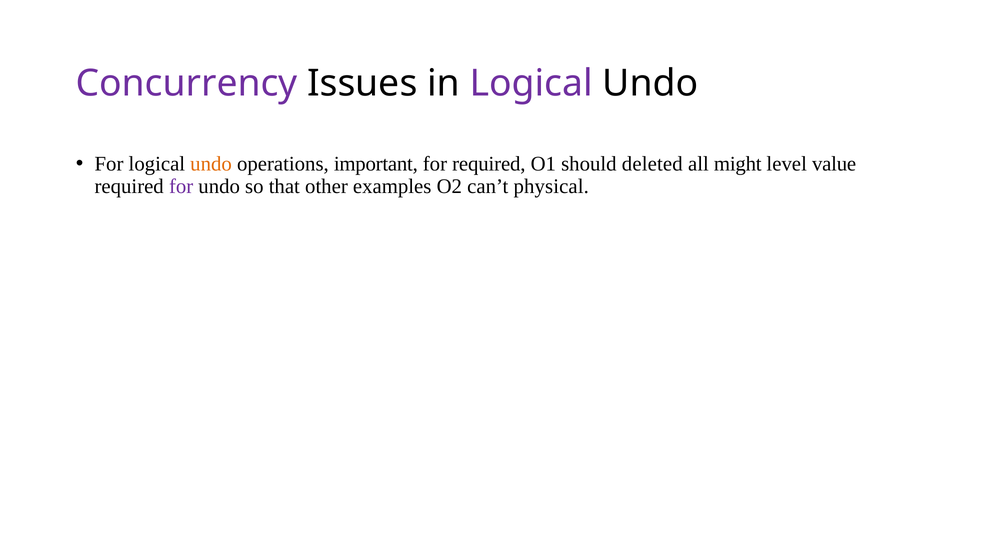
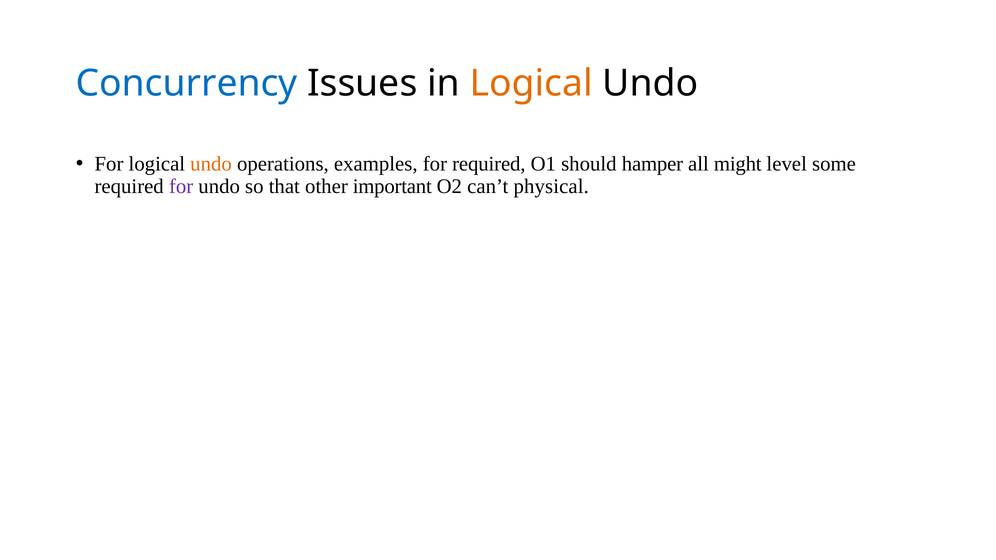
Concurrency colour: purple -> blue
Logical at (531, 84) colour: purple -> orange
important: important -> examples
deleted: deleted -> hamper
value: value -> some
examples: examples -> important
